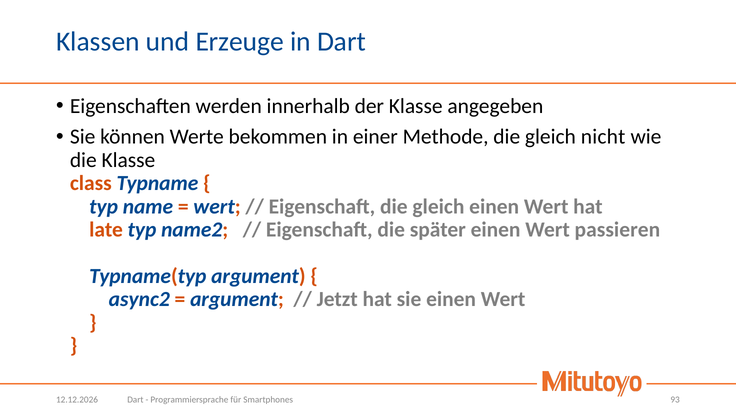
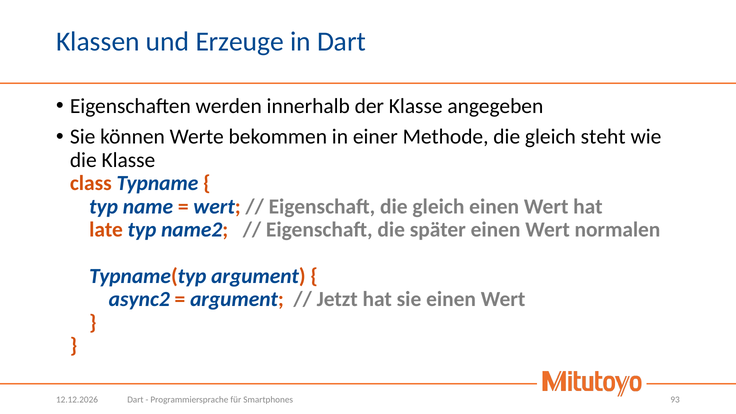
nicht: nicht -> steht
passieren: passieren -> normalen
